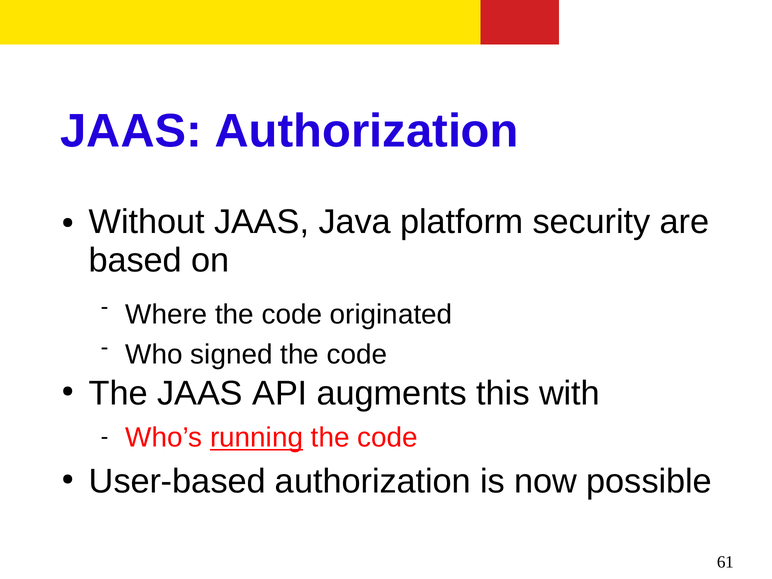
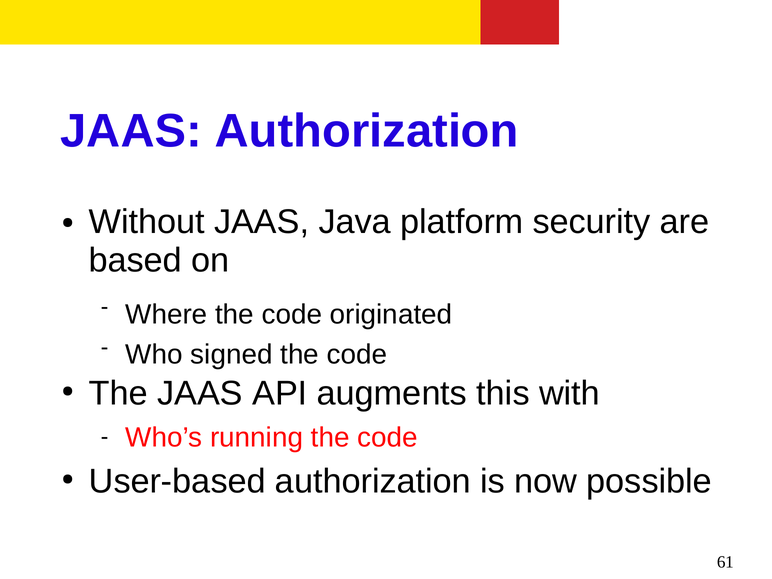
running underline: present -> none
